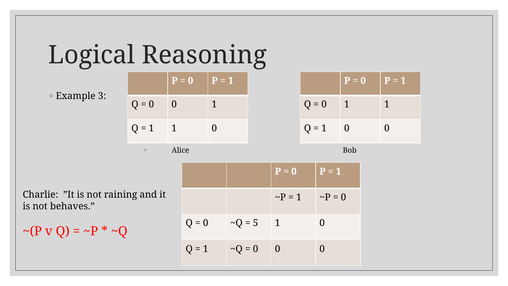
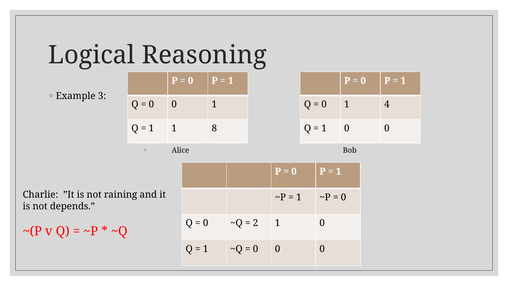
0 1 1: 1 -> 4
1 1 0: 0 -> 8
behaves: behaves -> depends
5: 5 -> 2
